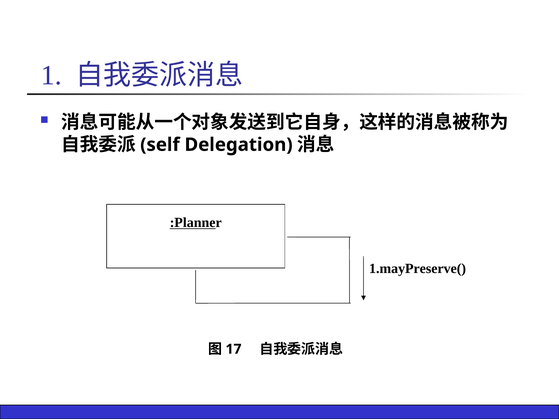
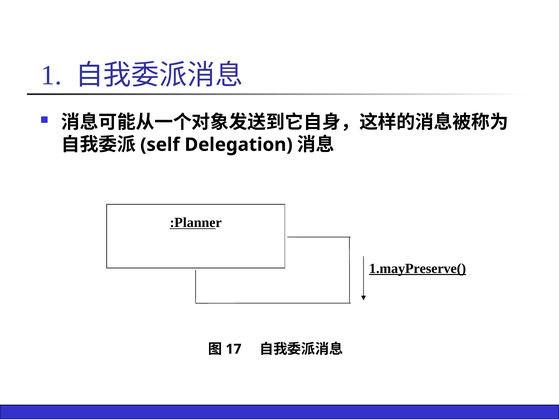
1.mayPreserve( underline: none -> present
